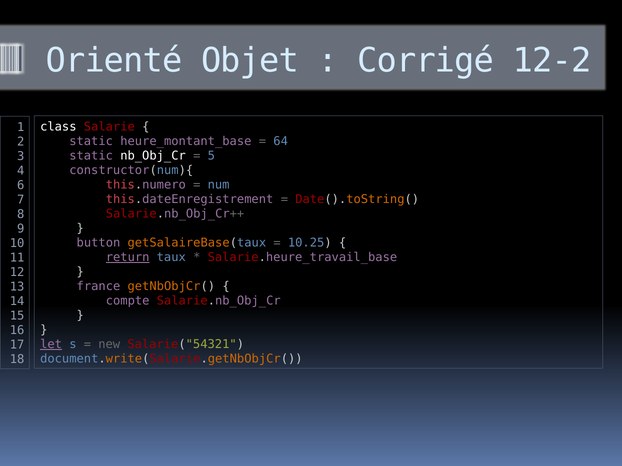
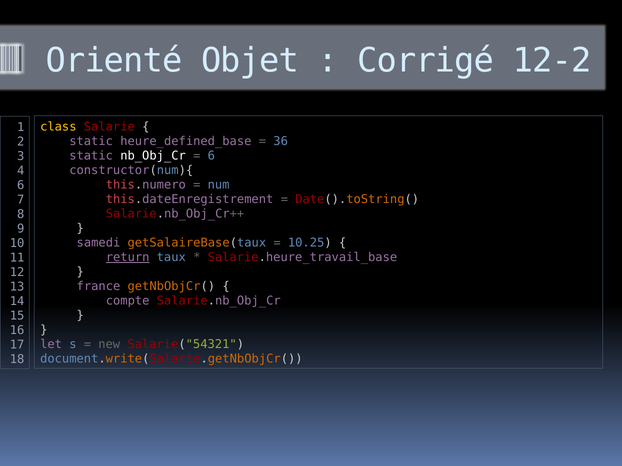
class colour: white -> yellow
heure_montant_base: heure_montant_base -> heure_defined_base
64: 64 -> 36
5 at (211, 156): 5 -> 6
button: button -> samedi
let underline: present -> none
